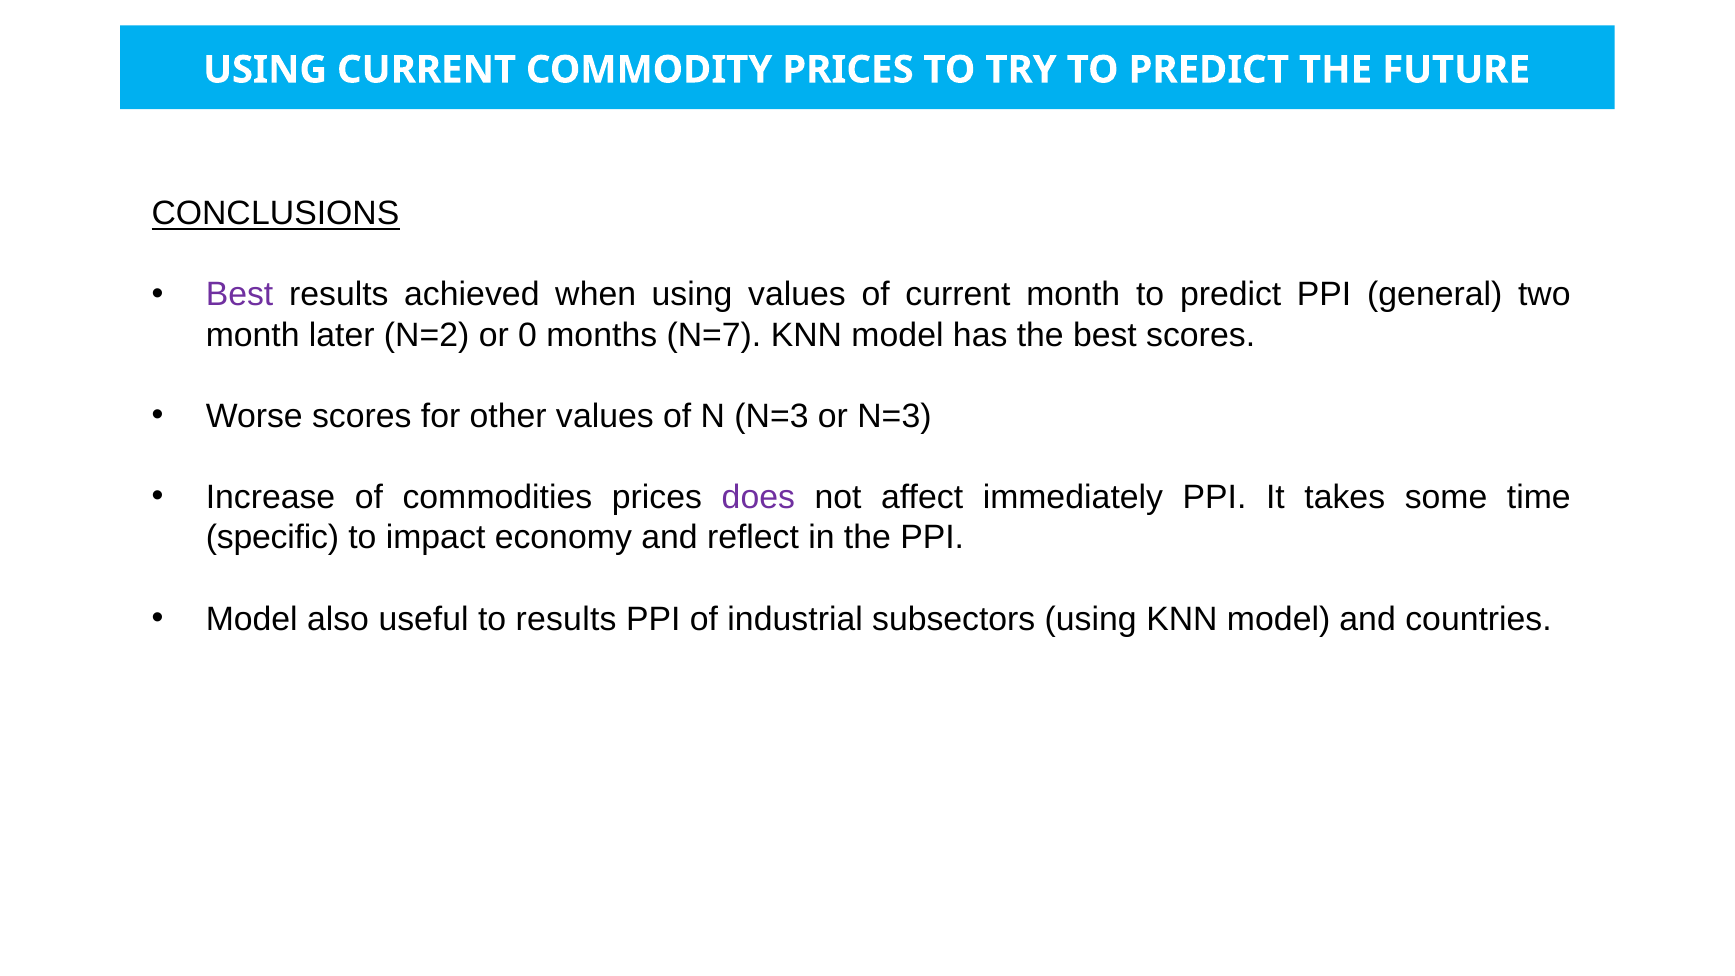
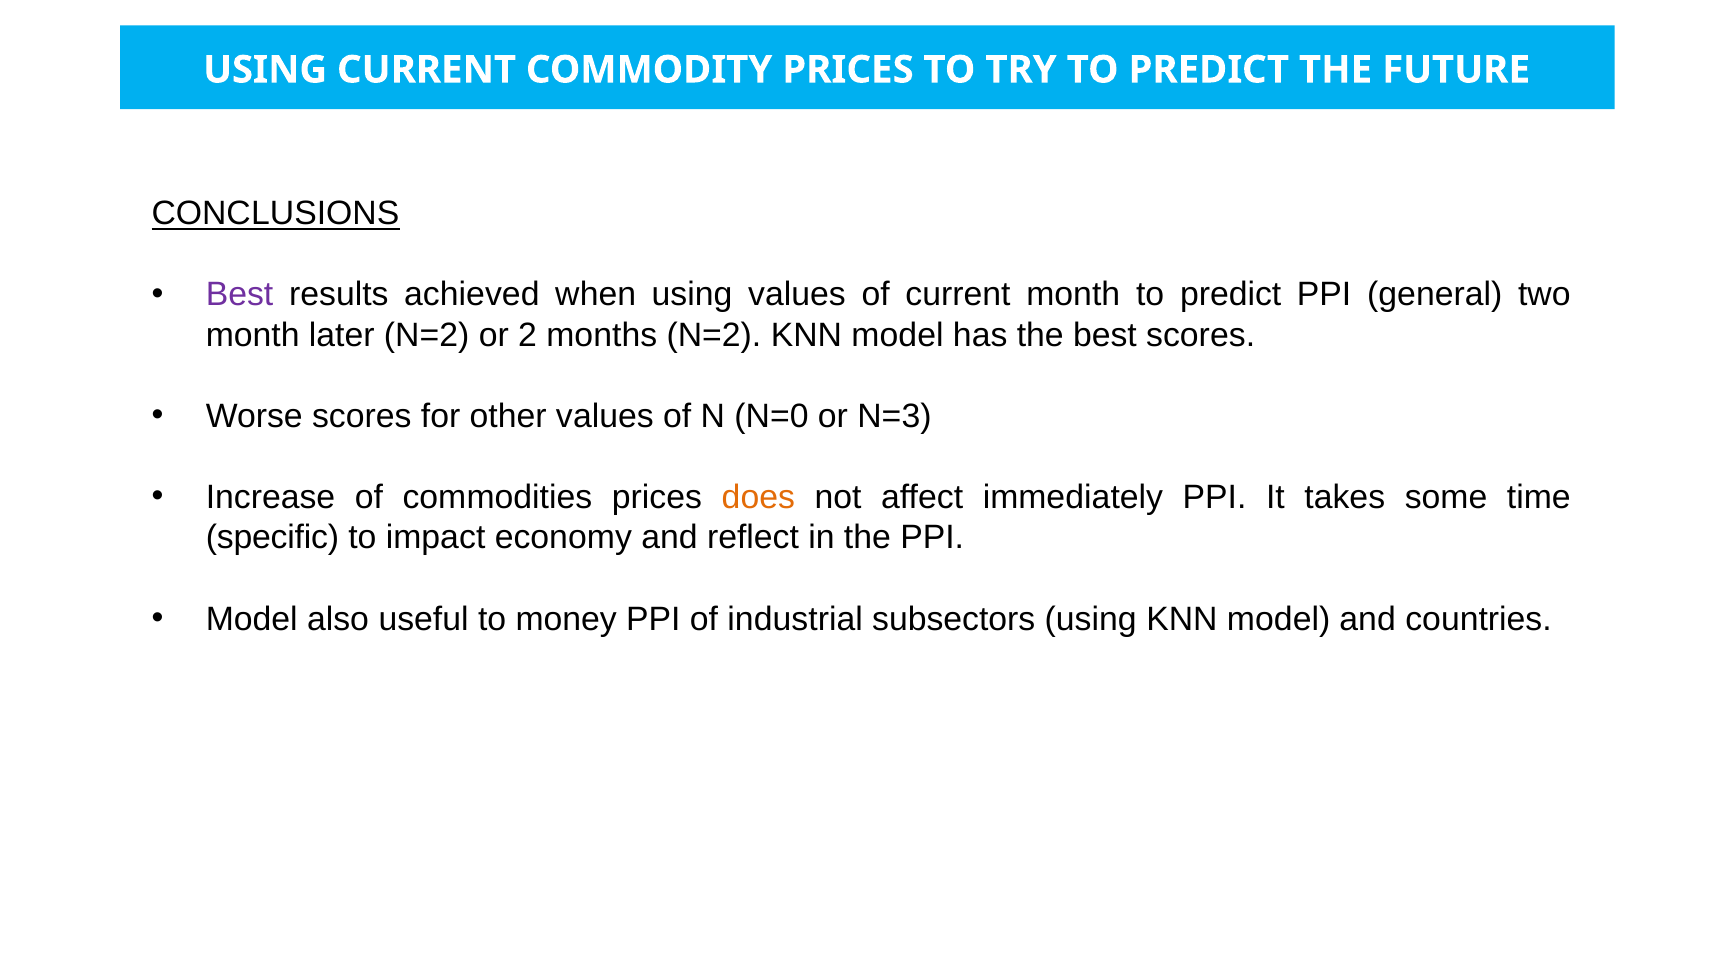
0: 0 -> 2
months N=7: N=7 -> N=2
N N=3: N=3 -> N=0
does colour: purple -> orange
to results: results -> money
